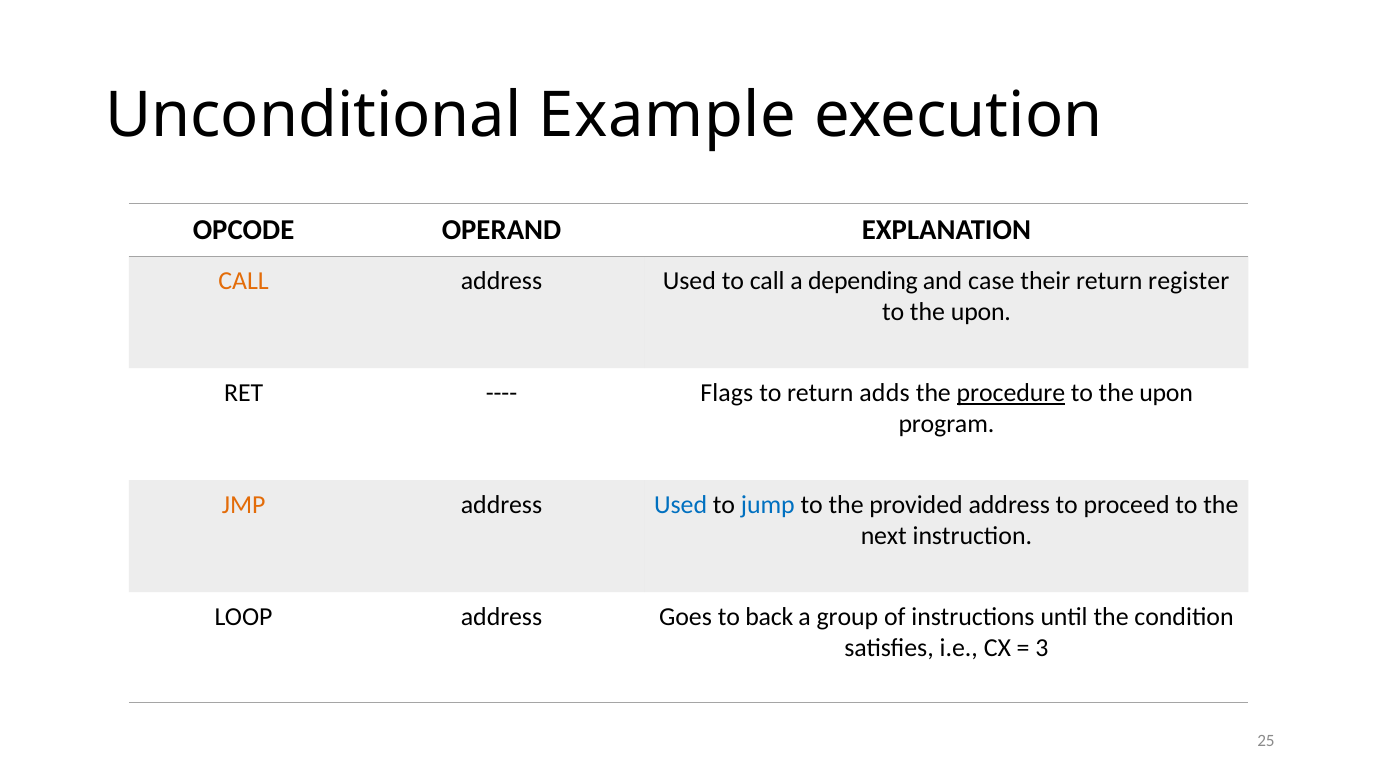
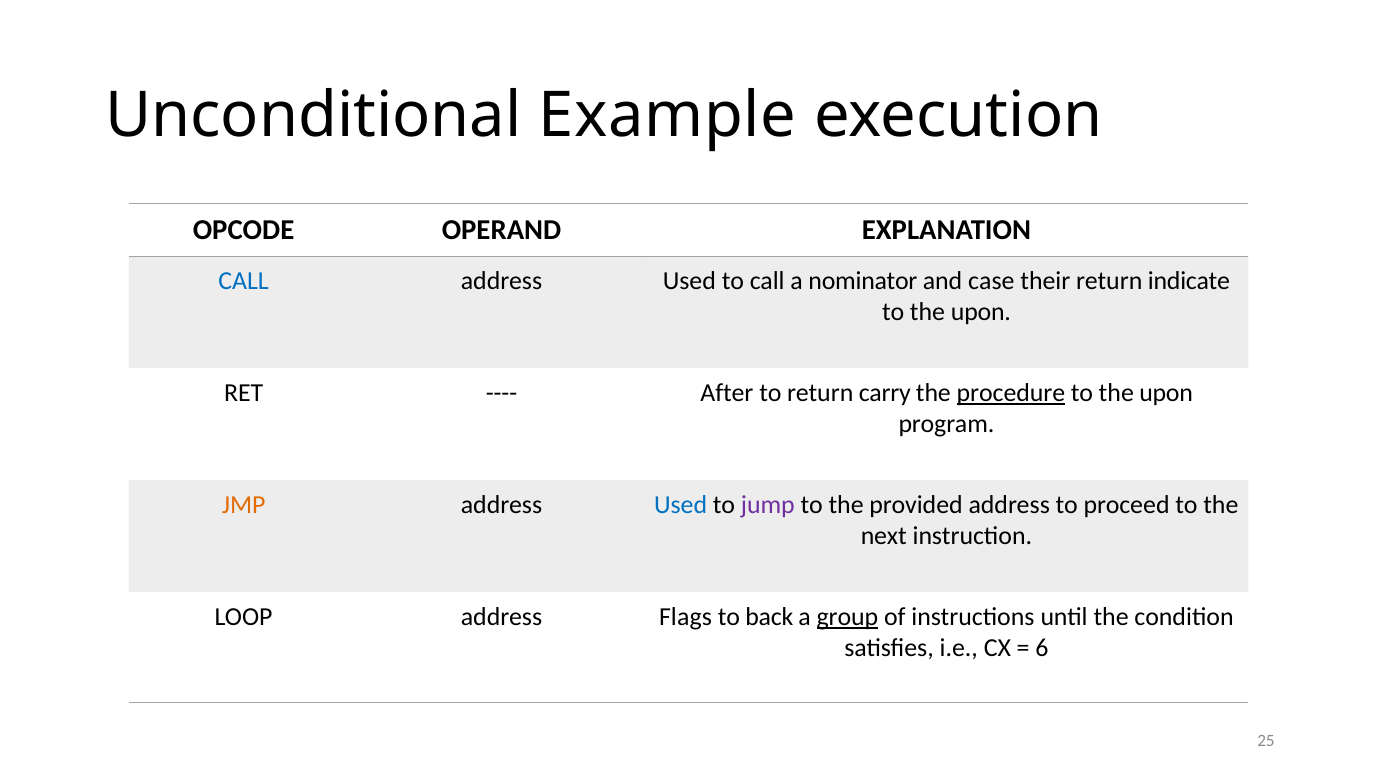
CALL at (244, 281) colour: orange -> blue
depending: depending -> nominator
register: register -> indicate
Flags: Flags -> After
adds: adds -> carry
jump colour: blue -> purple
Goes: Goes -> Flags
group underline: none -> present
3: 3 -> 6
